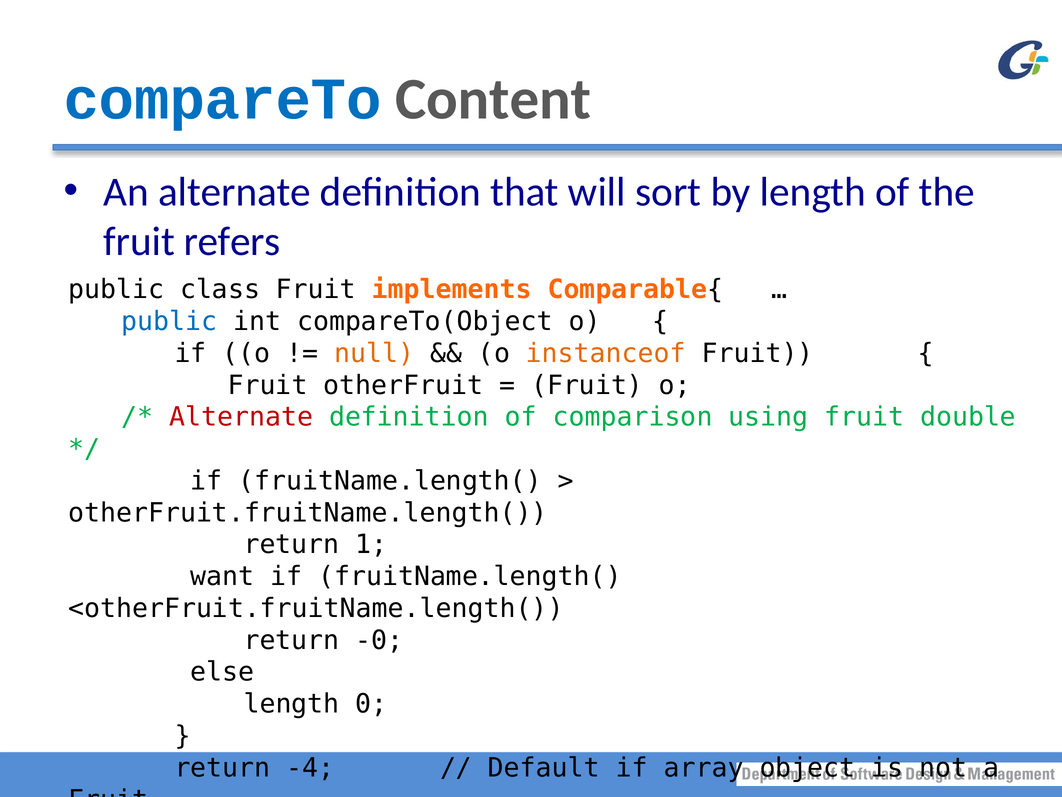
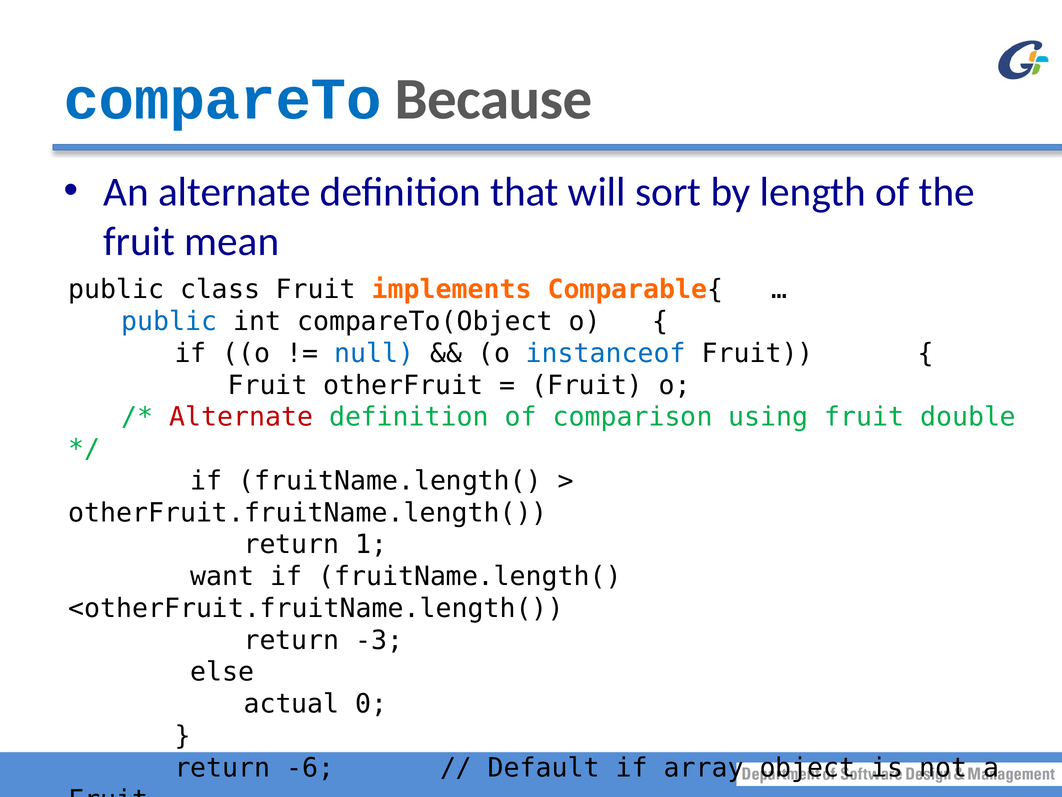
Content: Content -> Because
refers: refers -> mean
null colour: orange -> blue
instanceof colour: orange -> blue
-0: -0 -> -3
length at (291, 704): length -> actual
-4: -4 -> -6
